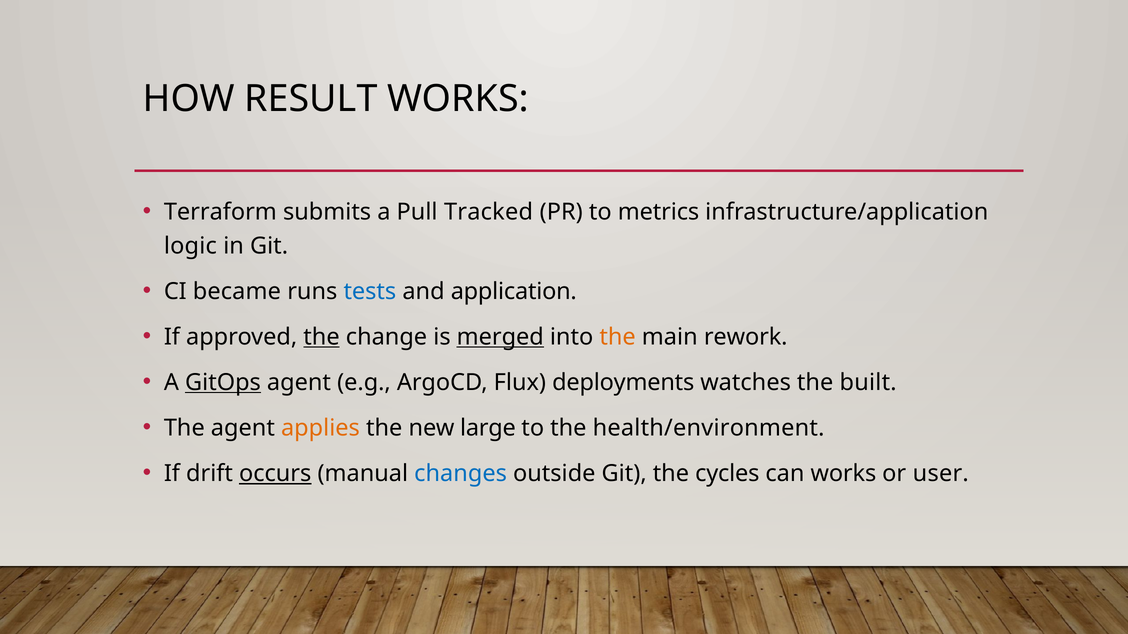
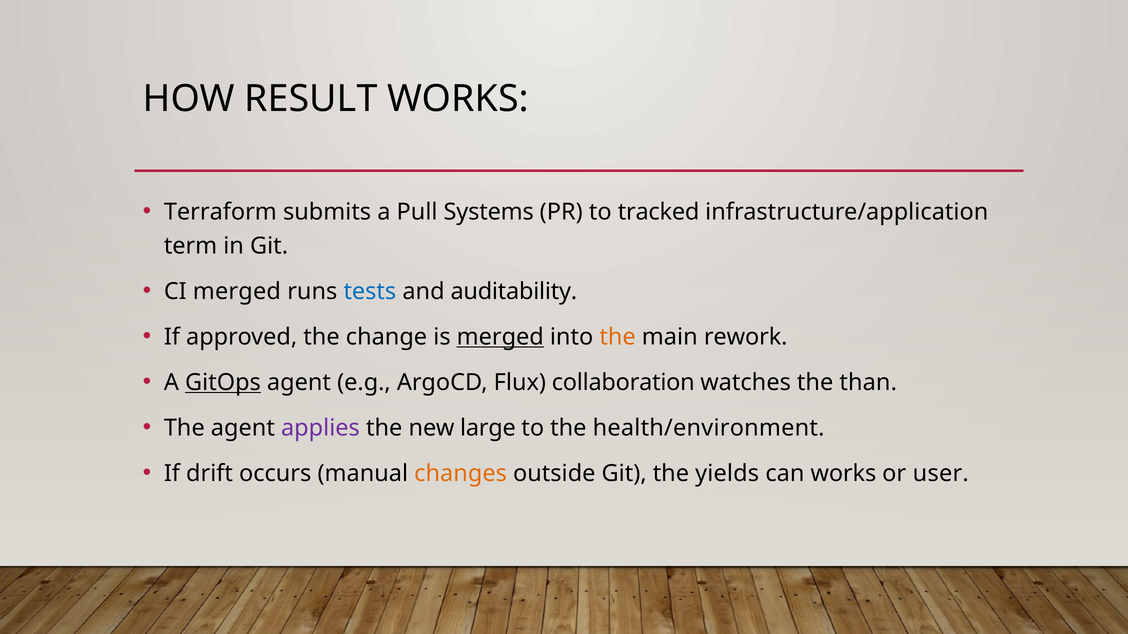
Tracked: Tracked -> Systems
metrics: metrics -> tracked
logic: logic -> term
CI became: became -> merged
application: application -> auditability
the at (321, 337) underline: present -> none
deployments: deployments -> collaboration
built: built -> than
applies colour: orange -> purple
occurs underline: present -> none
changes colour: blue -> orange
cycles: cycles -> yields
